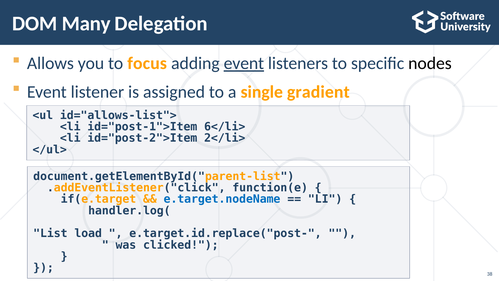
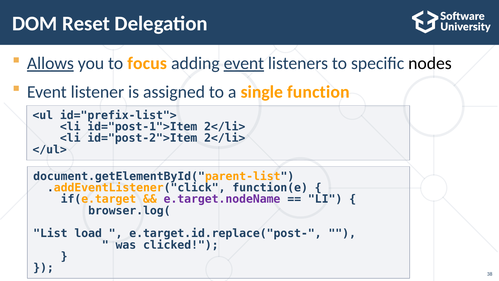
Many: Many -> Reset
Allows underline: none -> present
gradient: gradient -> function
id="allows-list">: id="allows-list"> -> id="prefix-list">
id="post-1">Item 6</li>: 6</li> -> 2</li>
e.target.nodeName colour: blue -> purple
handler.log(: handler.log( -> browser.log(
